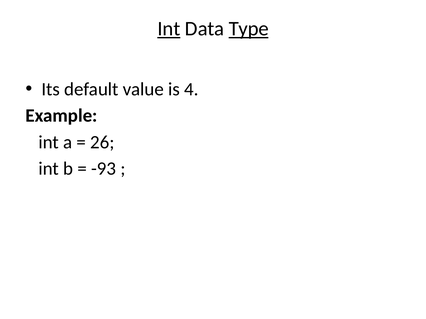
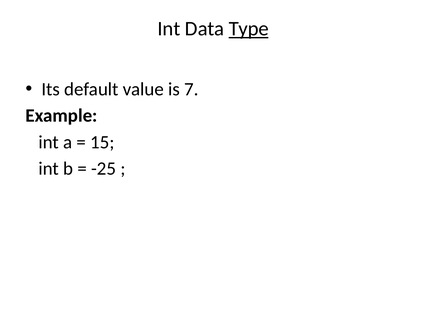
Int at (169, 29) underline: present -> none
4: 4 -> 7
26: 26 -> 15
-93: -93 -> -25
